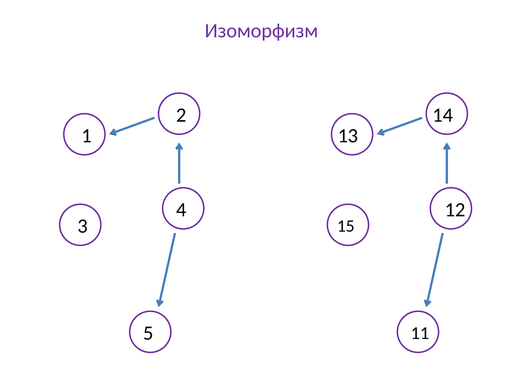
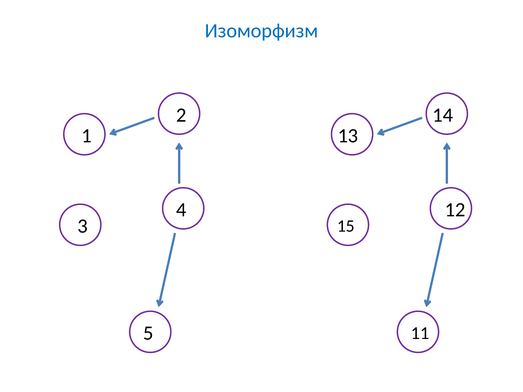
Изоморфизм colour: purple -> blue
